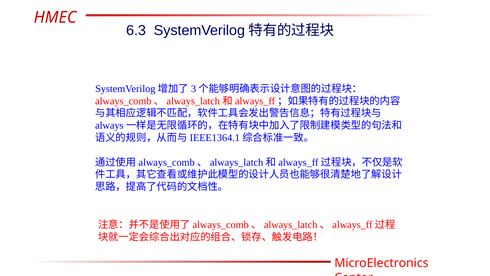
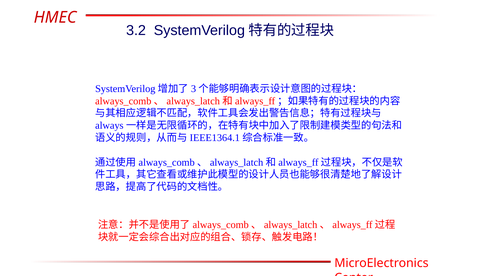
6.3: 6.3 -> 3.2
